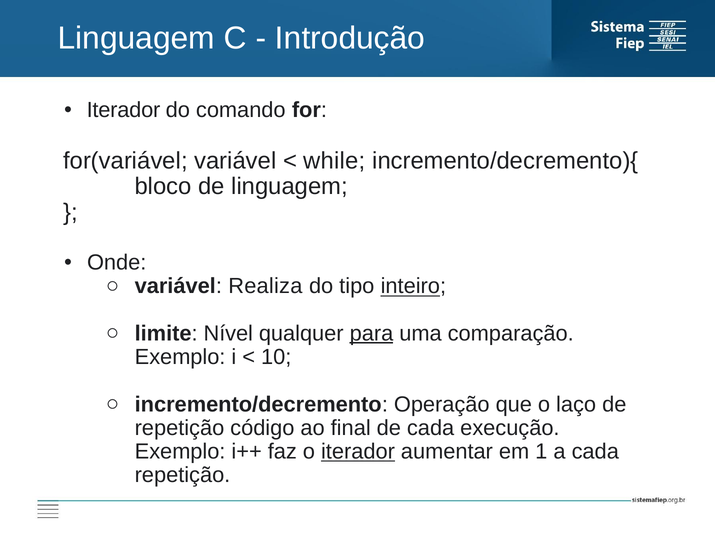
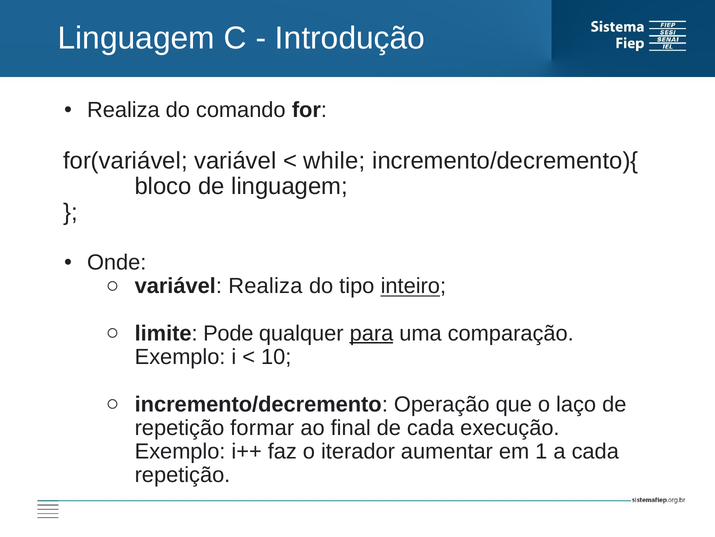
Iterador at (123, 110): Iterador -> Realiza
Nível: Nível -> Pode
código: código -> formar
iterador at (358, 451) underline: present -> none
